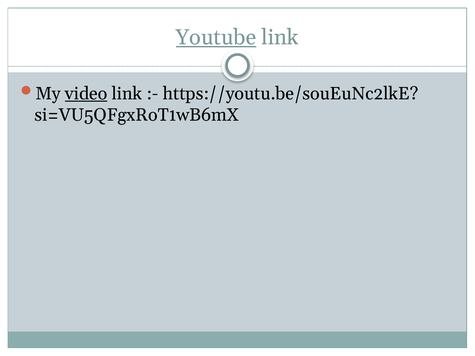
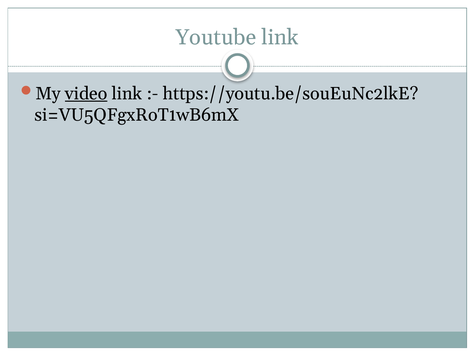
Youtube underline: present -> none
